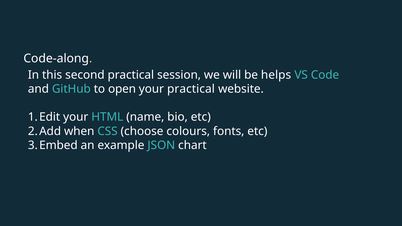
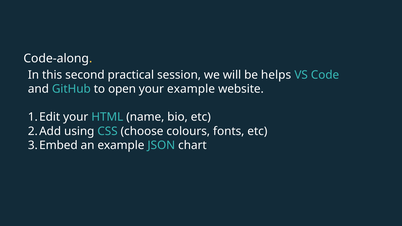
your practical: practical -> example
when: when -> using
